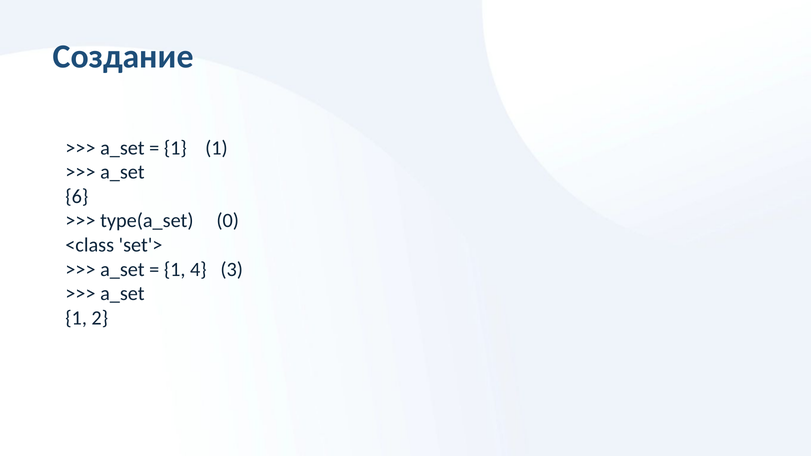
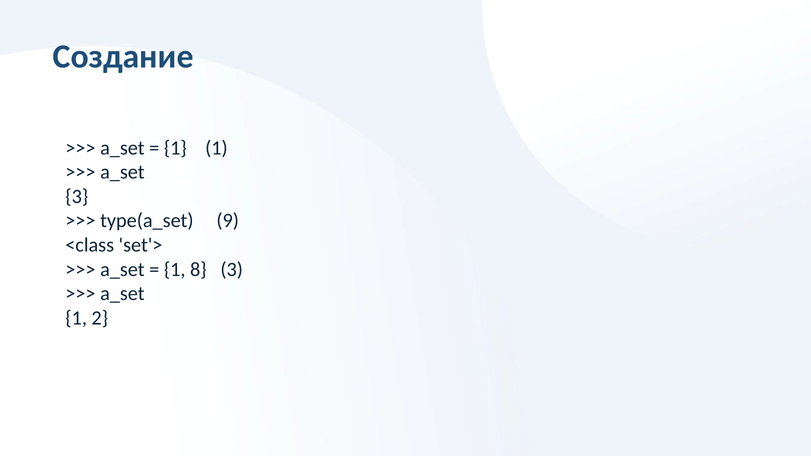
6 at (77, 197): 6 -> 3
0: 0 -> 9
4: 4 -> 8
